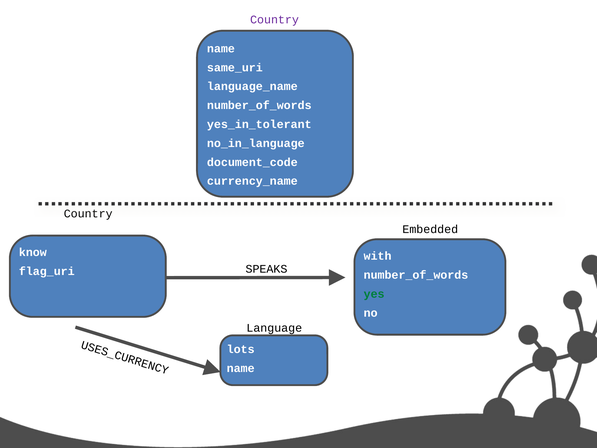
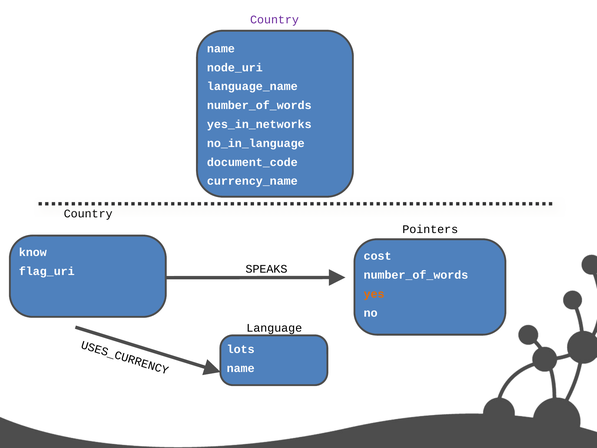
same_uri: same_uri -> node_uri
yes_in_tolerant: yes_in_tolerant -> yes_in_networks
Embedded: Embedded -> Pointers
with: with -> cost
yes colour: green -> orange
